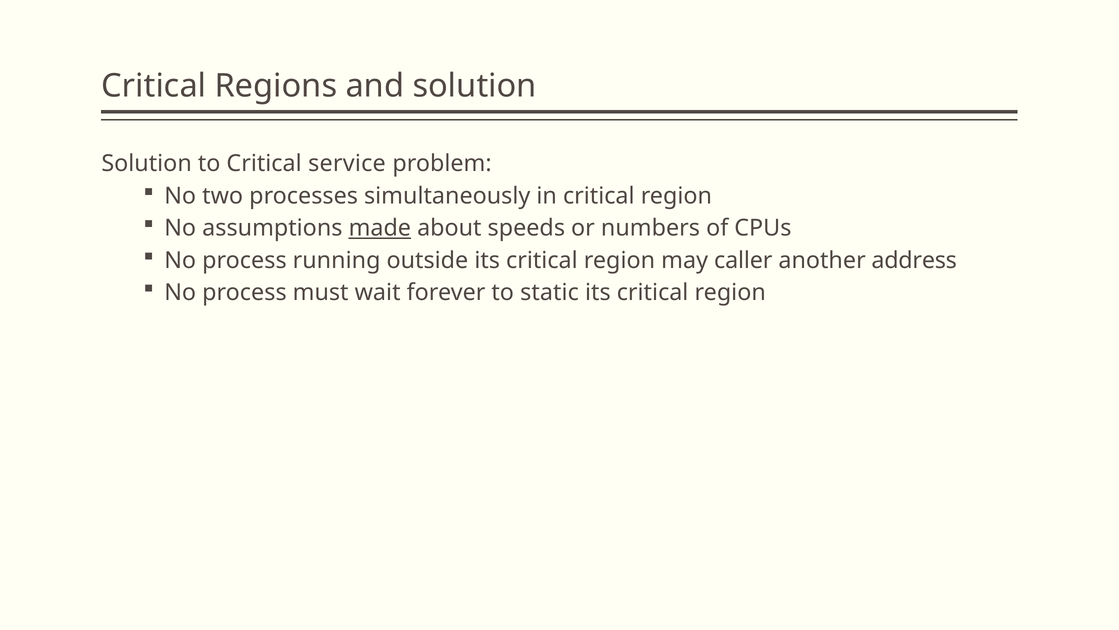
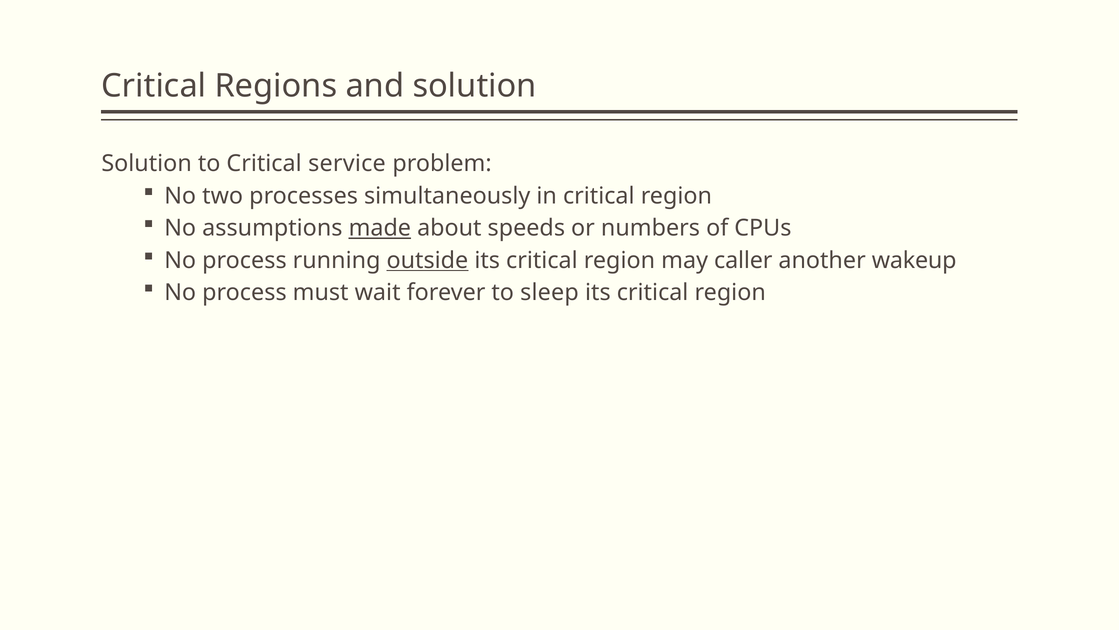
outside underline: none -> present
address: address -> wakeup
static: static -> sleep
